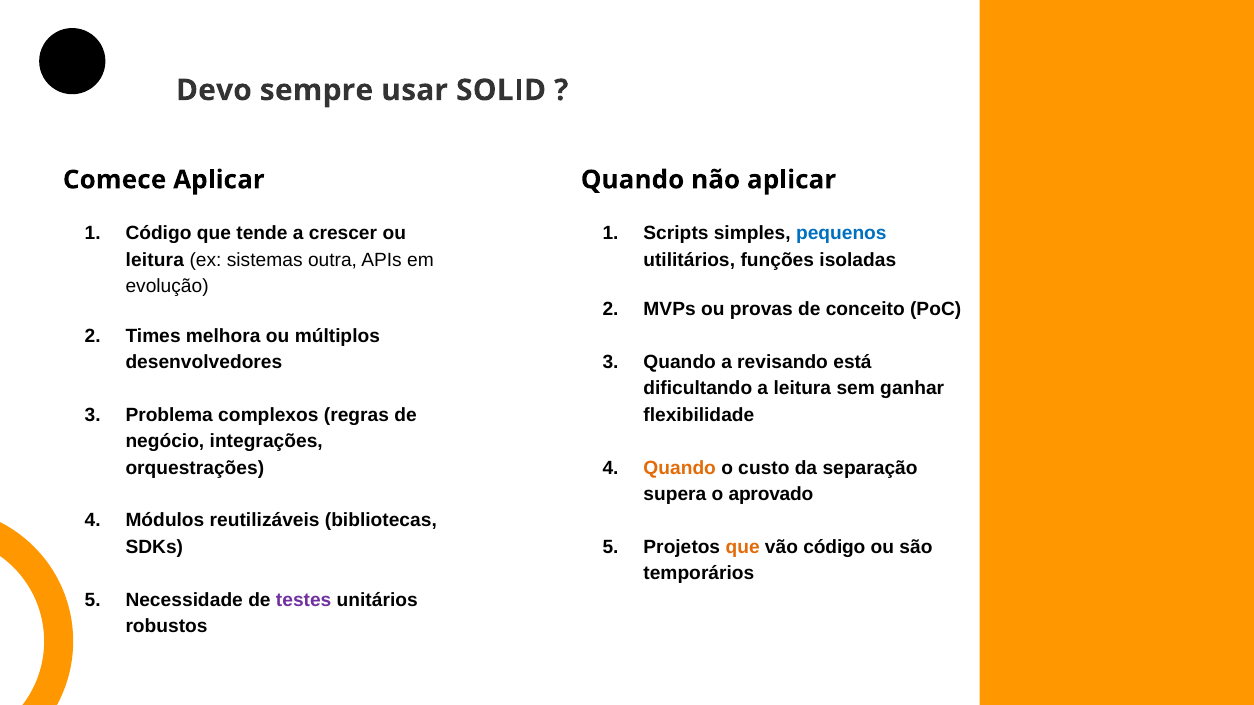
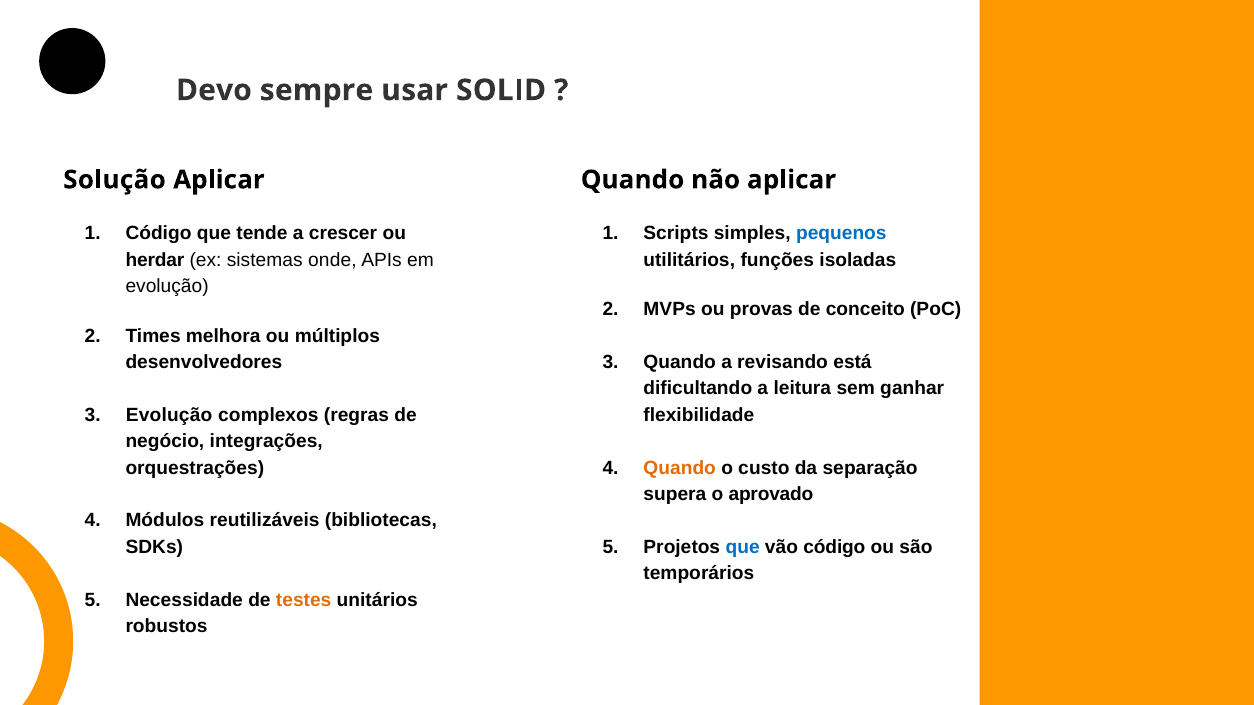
Comece: Comece -> Solução
leitura at (155, 260): leitura -> herdar
outra: outra -> onde
Problema at (169, 415): Problema -> Evolução
que at (743, 547) colour: orange -> blue
testes colour: purple -> orange
